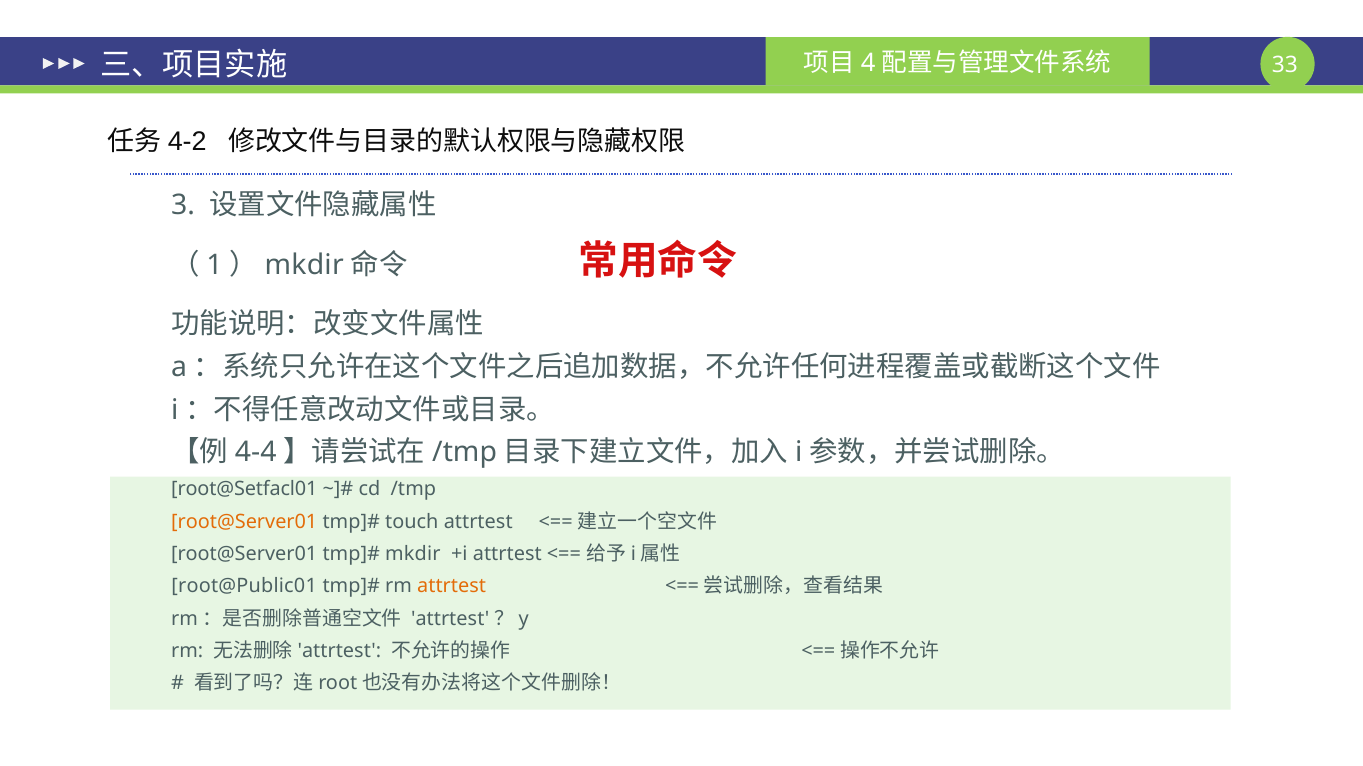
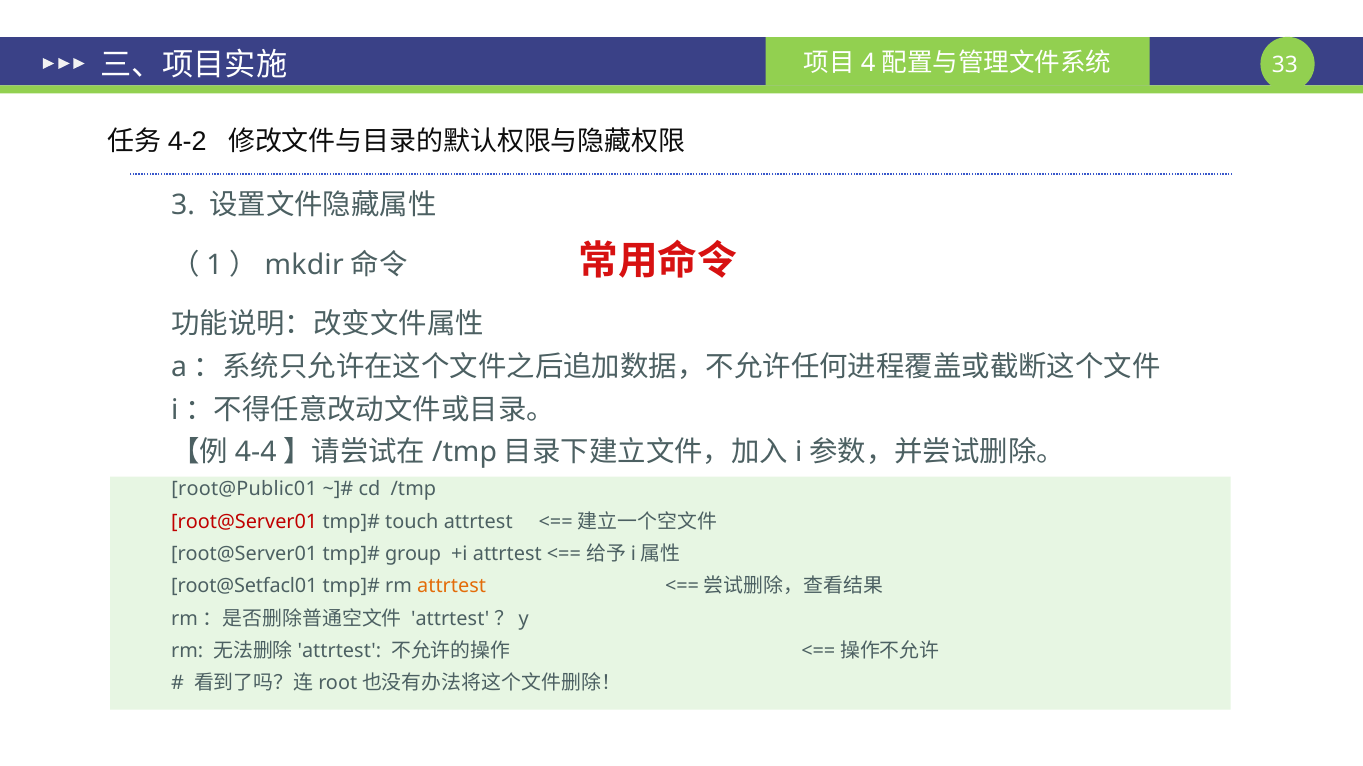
root@Setfacl01: root@Setfacl01 -> root@Public01
root@Server01 at (244, 522) colour: orange -> red
mkdir at (413, 554): mkdir -> group
root@Public01: root@Public01 -> root@Setfacl01
